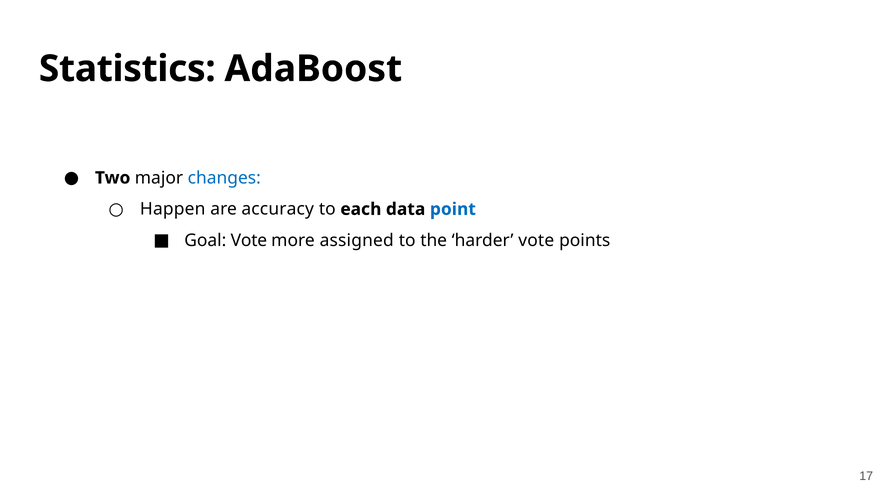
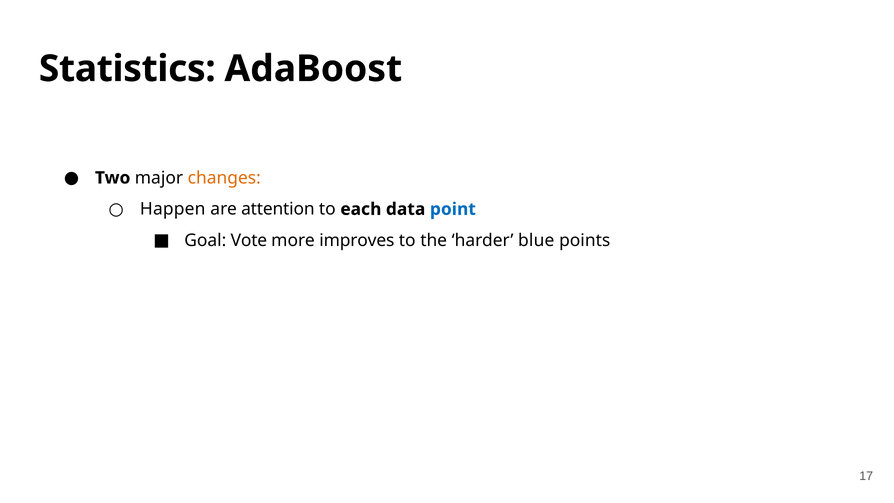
changes colour: blue -> orange
accuracy: accuracy -> attention
assigned: assigned -> improves
harder vote: vote -> blue
